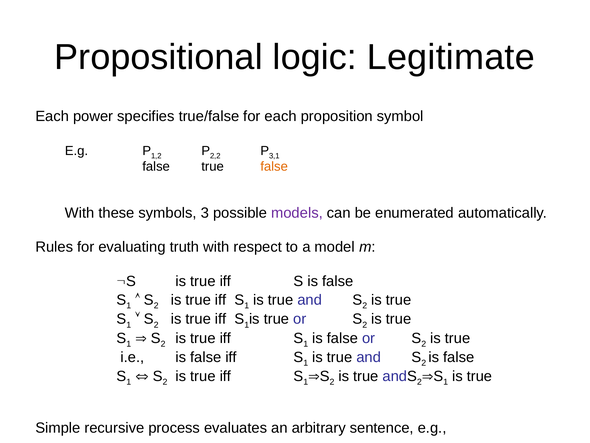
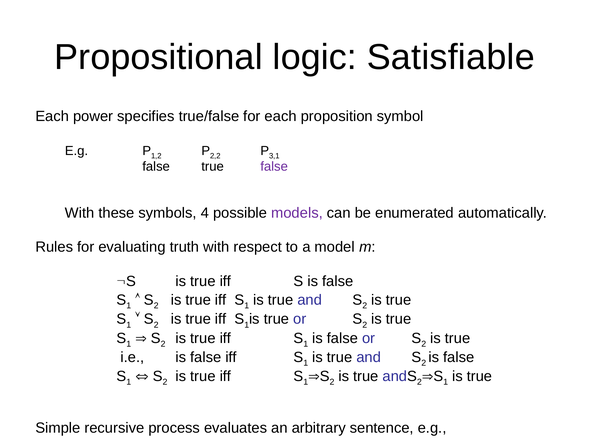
Legitimate: Legitimate -> Satisfiable
false at (274, 166) colour: orange -> purple
3: 3 -> 4
